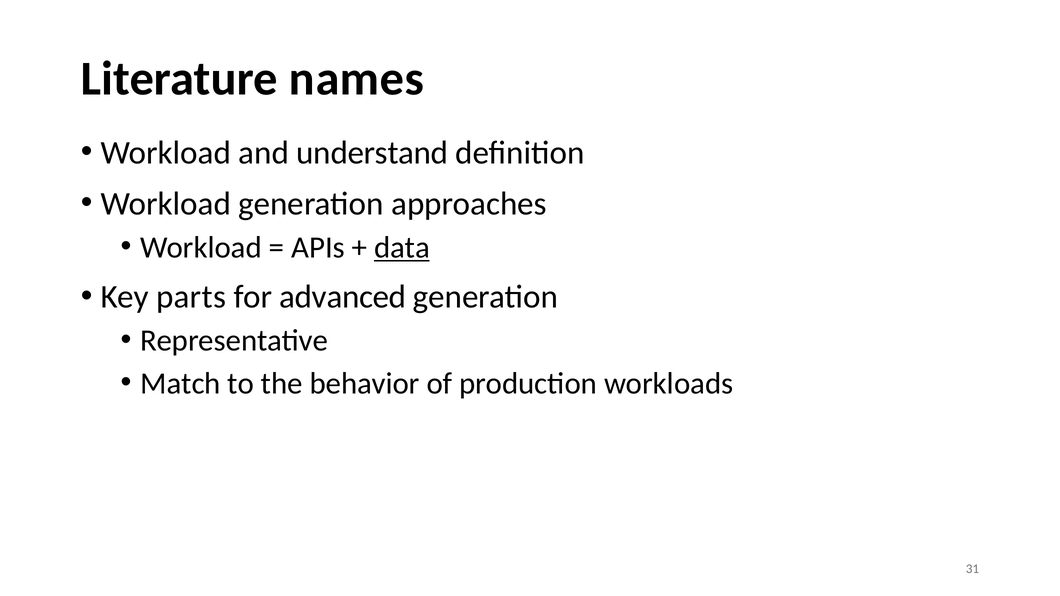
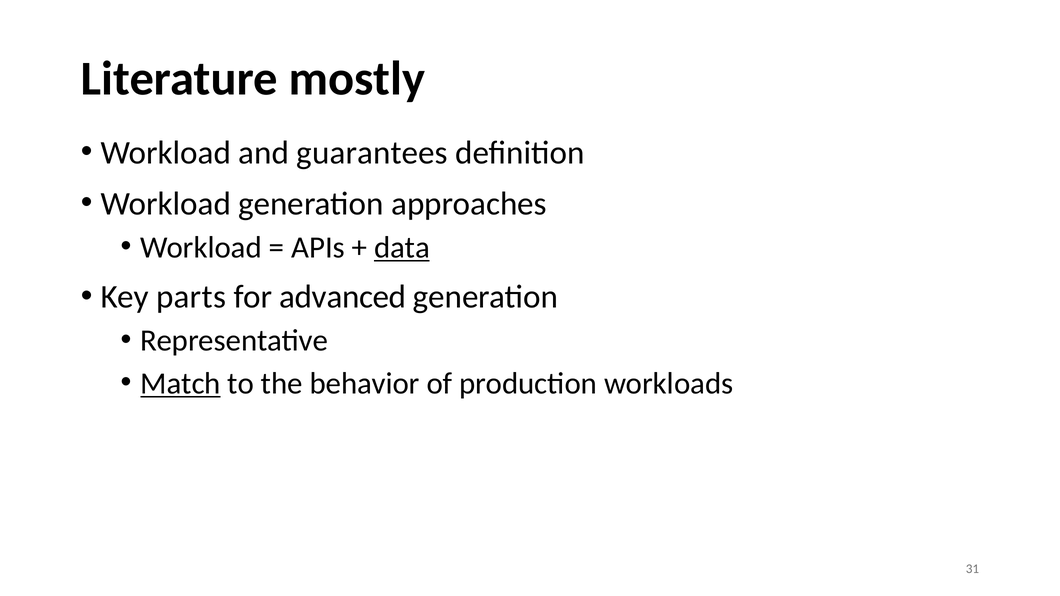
names: names -> mostly
understand: understand -> guarantees
Match underline: none -> present
